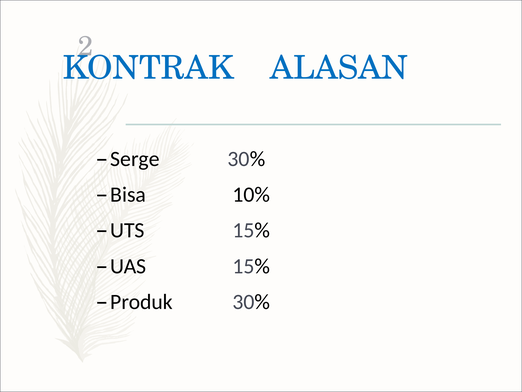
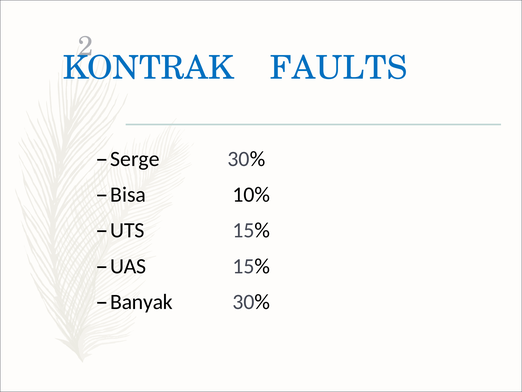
ALASAN: ALASAN -> FAULTS
Produk: Produk -> Banyak
